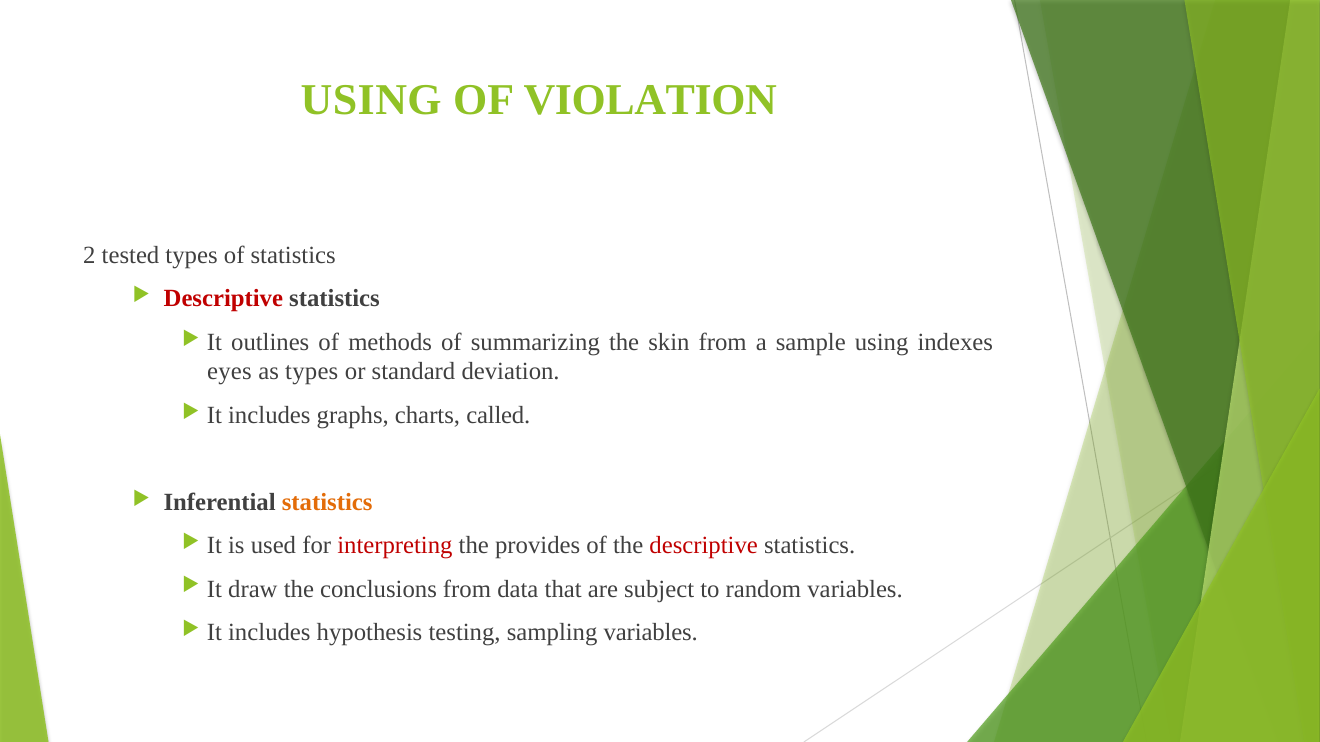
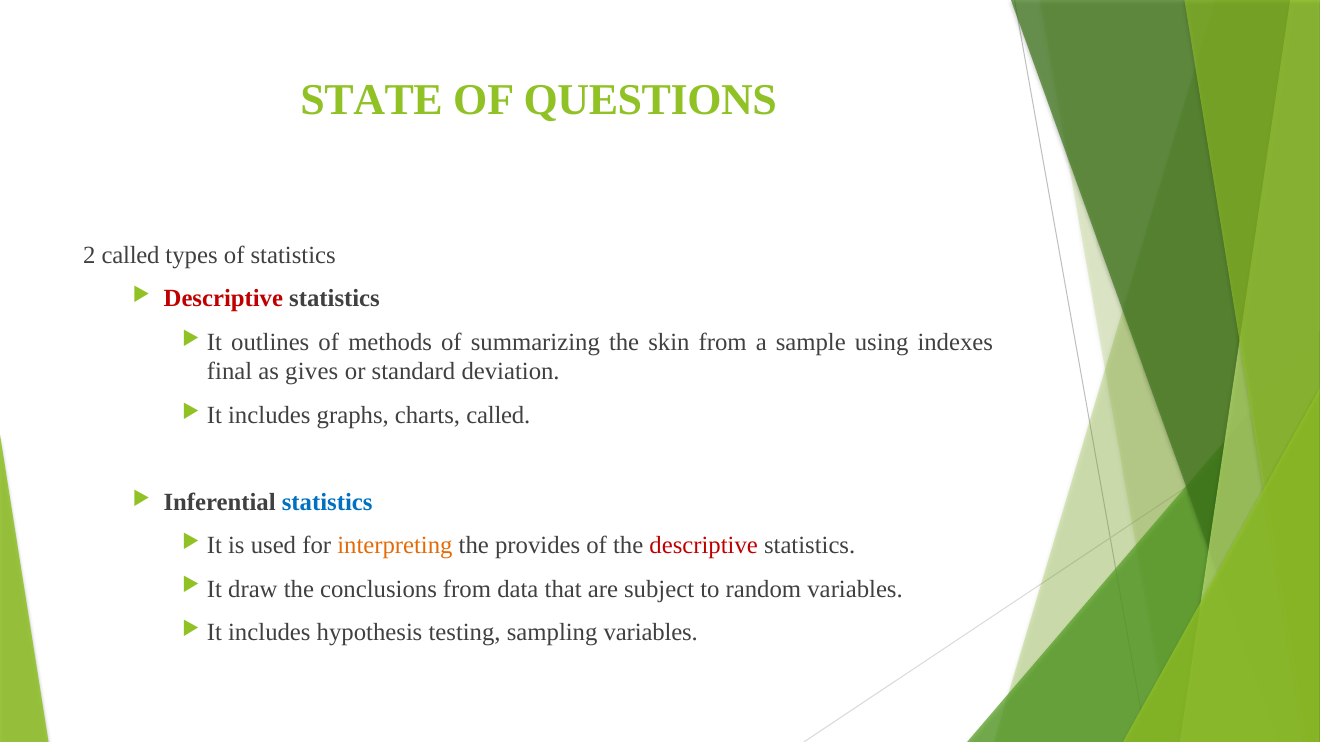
USING at (371, 100): USING -> STATE
VIOLATION: VIOLATION -> QUESTIONS
2 tested: tested -> called
eyes: eyes -> final
as types: types -> gives
statistics at (327, 502) colour: orange -> blue
interpreting colour: red -> orange
